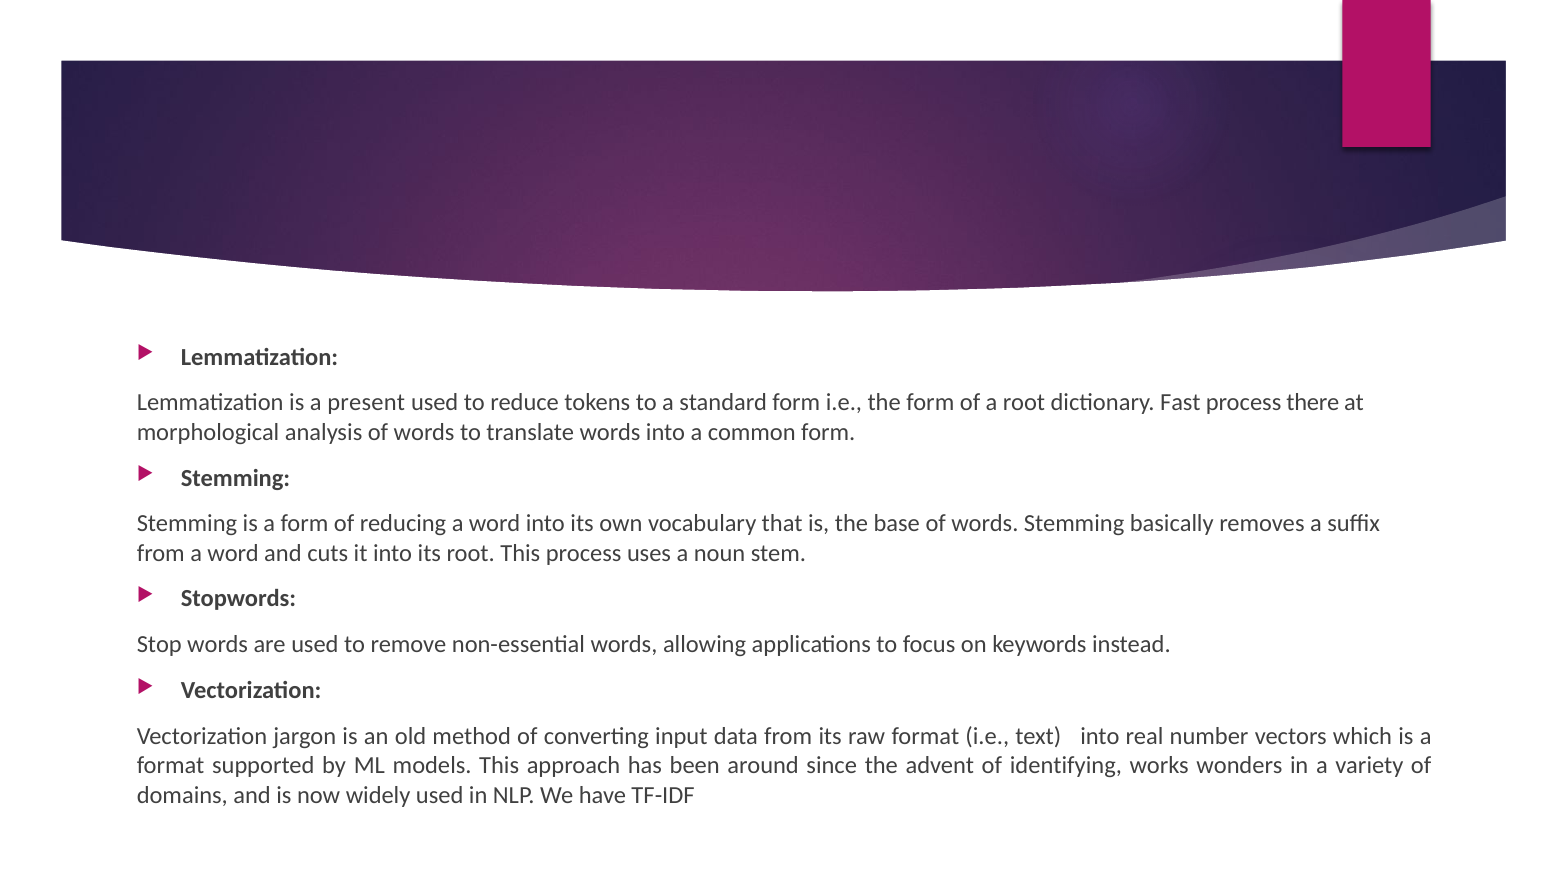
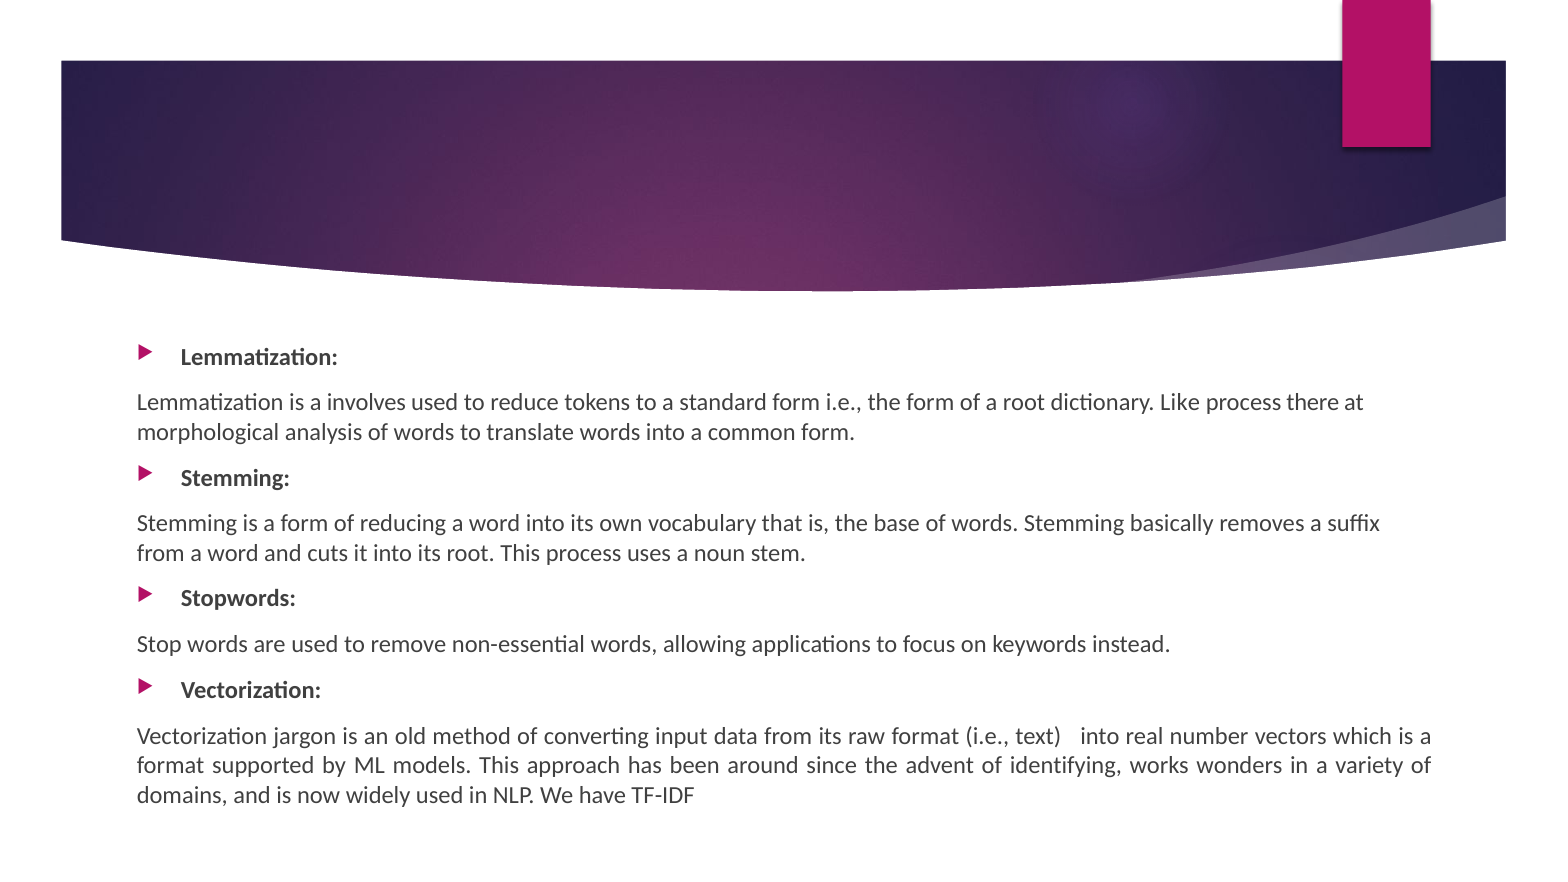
present: present -> involves
Fast: Fast -> Like
